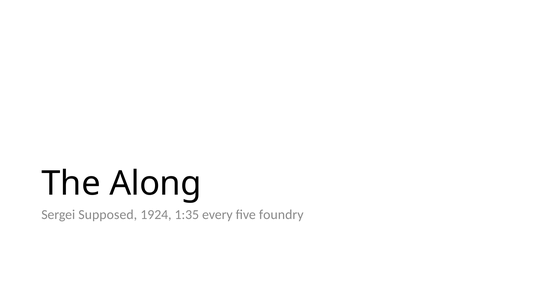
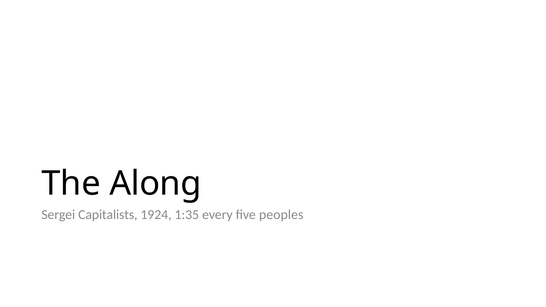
Supposed: Supposed -> Capitalists
foundry: foundry -> peoples
